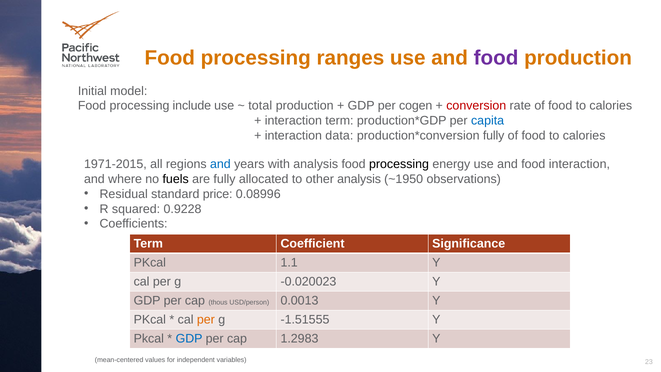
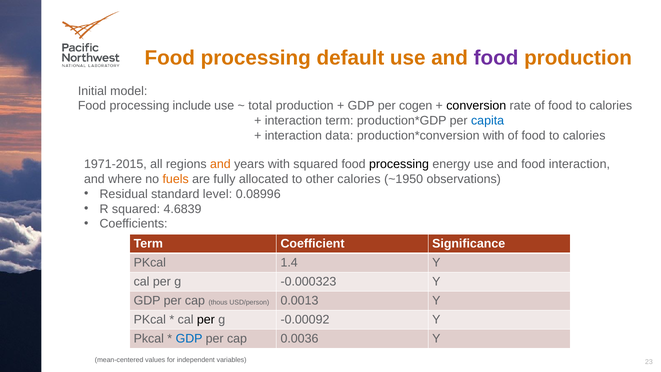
ranges: ranges -> default
conversion colour: red -> black
fully at (494, 135): fully -> with
and at (220, 164) colour: blue -> orange
with analysis: analysis -> squared
fuels colour: black -> orange
other analysis: analysis -> calories
price: price -> level
0.9228: 0.9228 -> 4.6839
1.1: 1.1 -> 1.4
-0.020023: -0.020023 -> -0.000323
per at (206, 319) colour: orange -> black
-1.51555: -1.51555 -> -0.00092
1.2983: 1.2983 -> 0.0036
